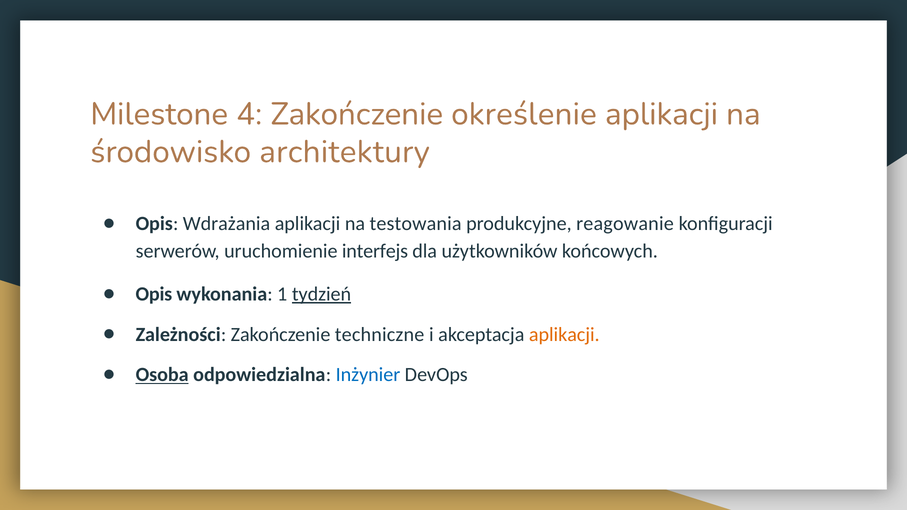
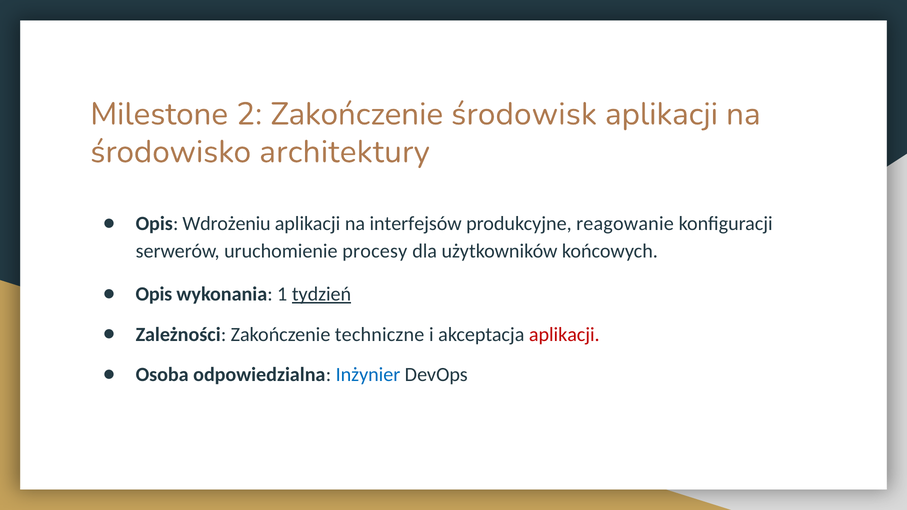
4: 4 -> 2
określenie: określenie -> środowisk
Wdrażania: Wdrażania -> Wdrożeniu
testowania: testowania -> interfejsów
interfejs: interfejs -> procesy
aplikacji at (564, 335) colour: orange -> red
Osoba underline: present -> none
